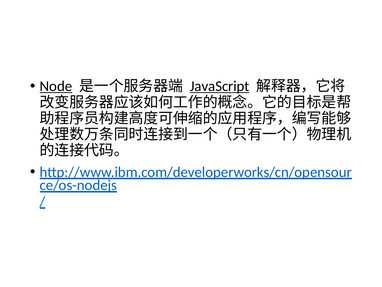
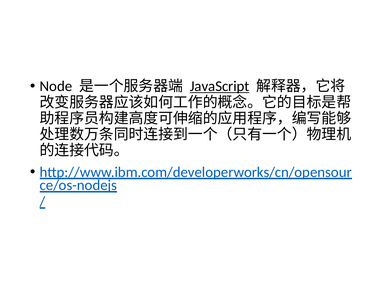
Node underline: present -> none
